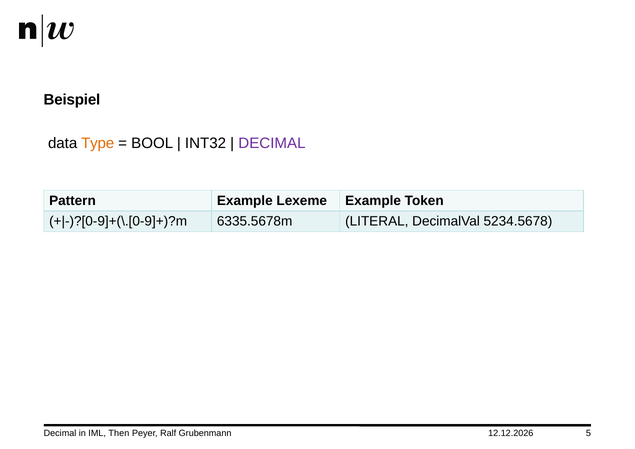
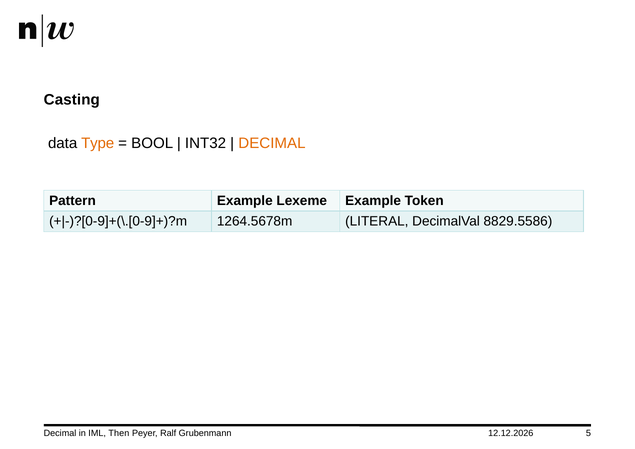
Beispiel: Beispiel -> Casting
DECIMAL at (272, 143) colour: purple -> orange
6335.5678m: 6335.5678m -> 1264.5678m
5234.5678: 5234.5678 -> 8829.5586
